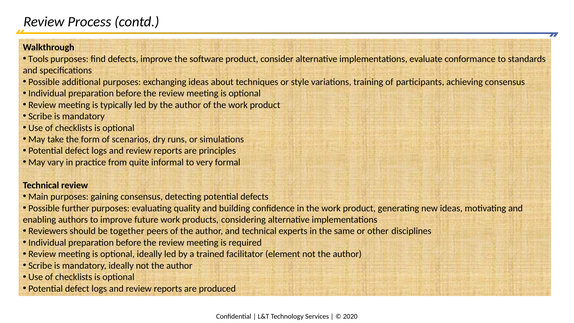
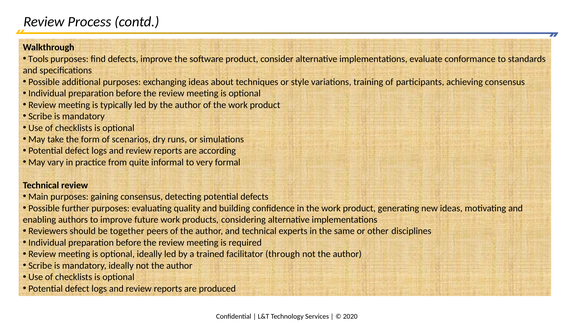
principles: principles -> according
element: element -> through
